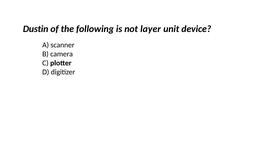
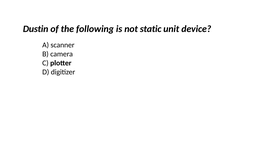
layer: layer -> static
